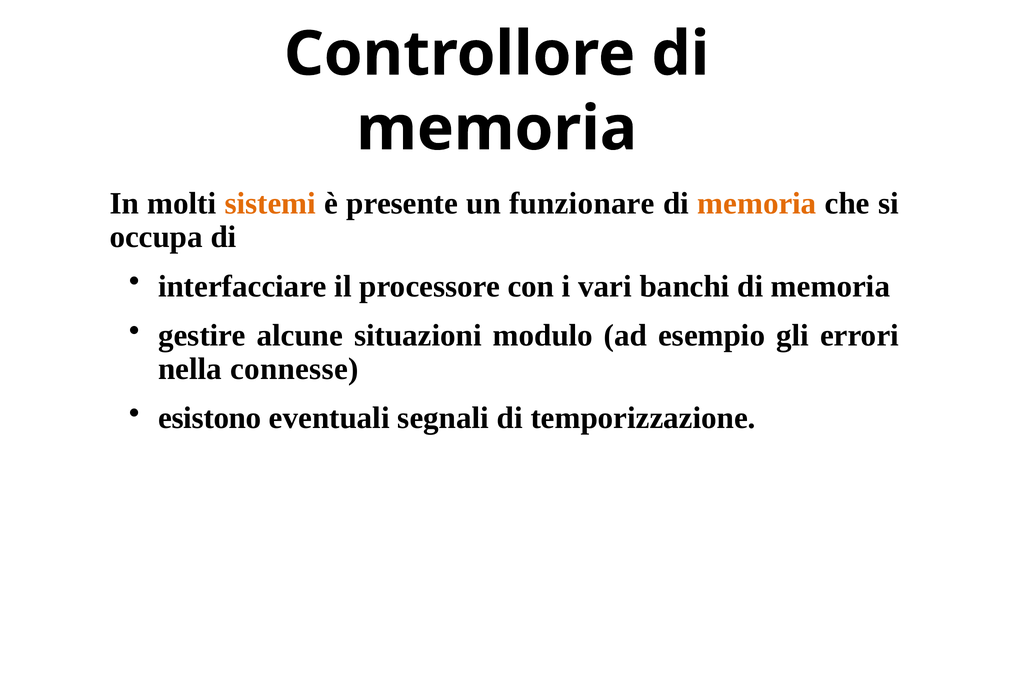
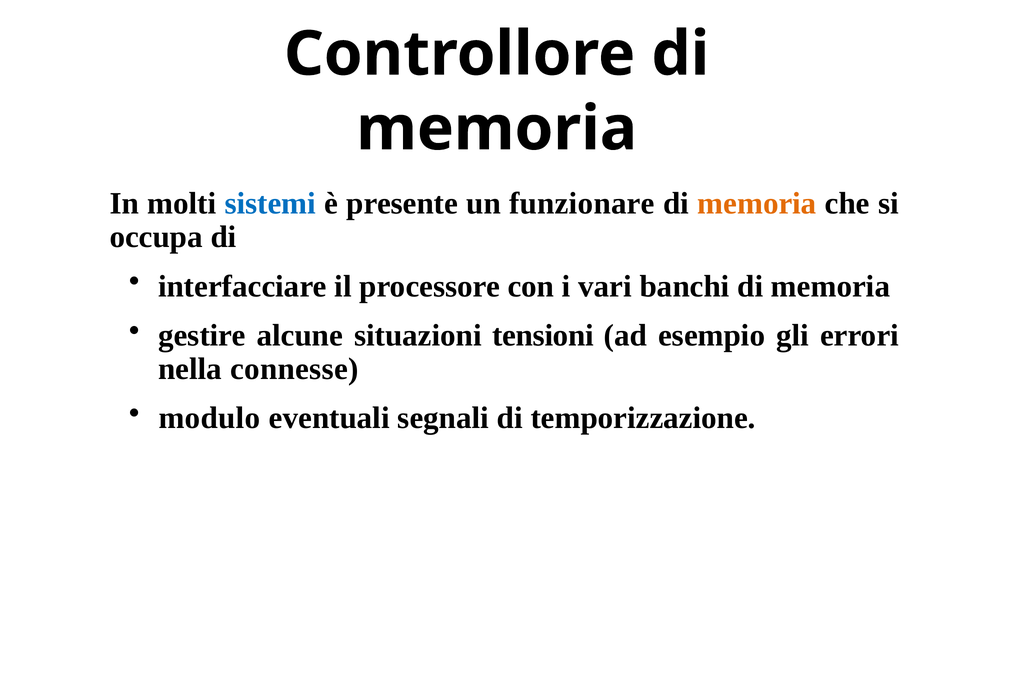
sistemi colour: orange -> blue
modulo: modulo -> tensioni
esistono: esistono -> modulo
